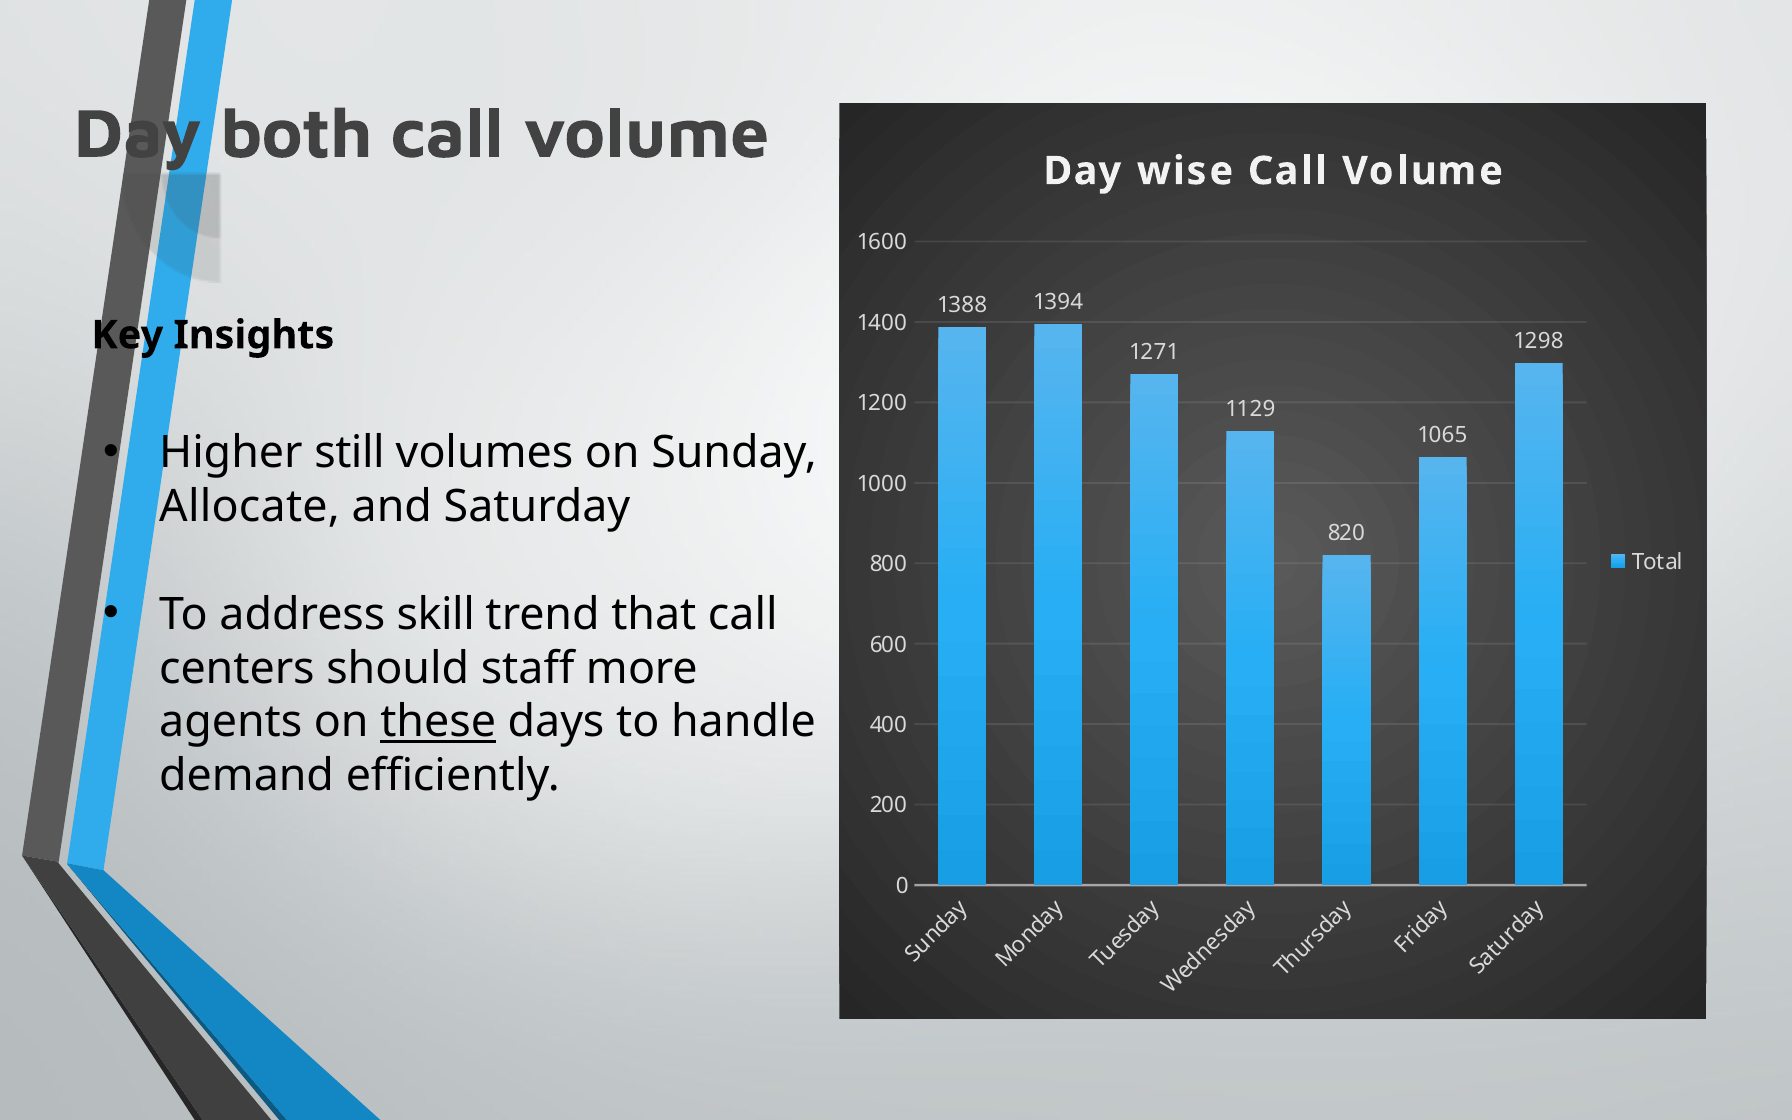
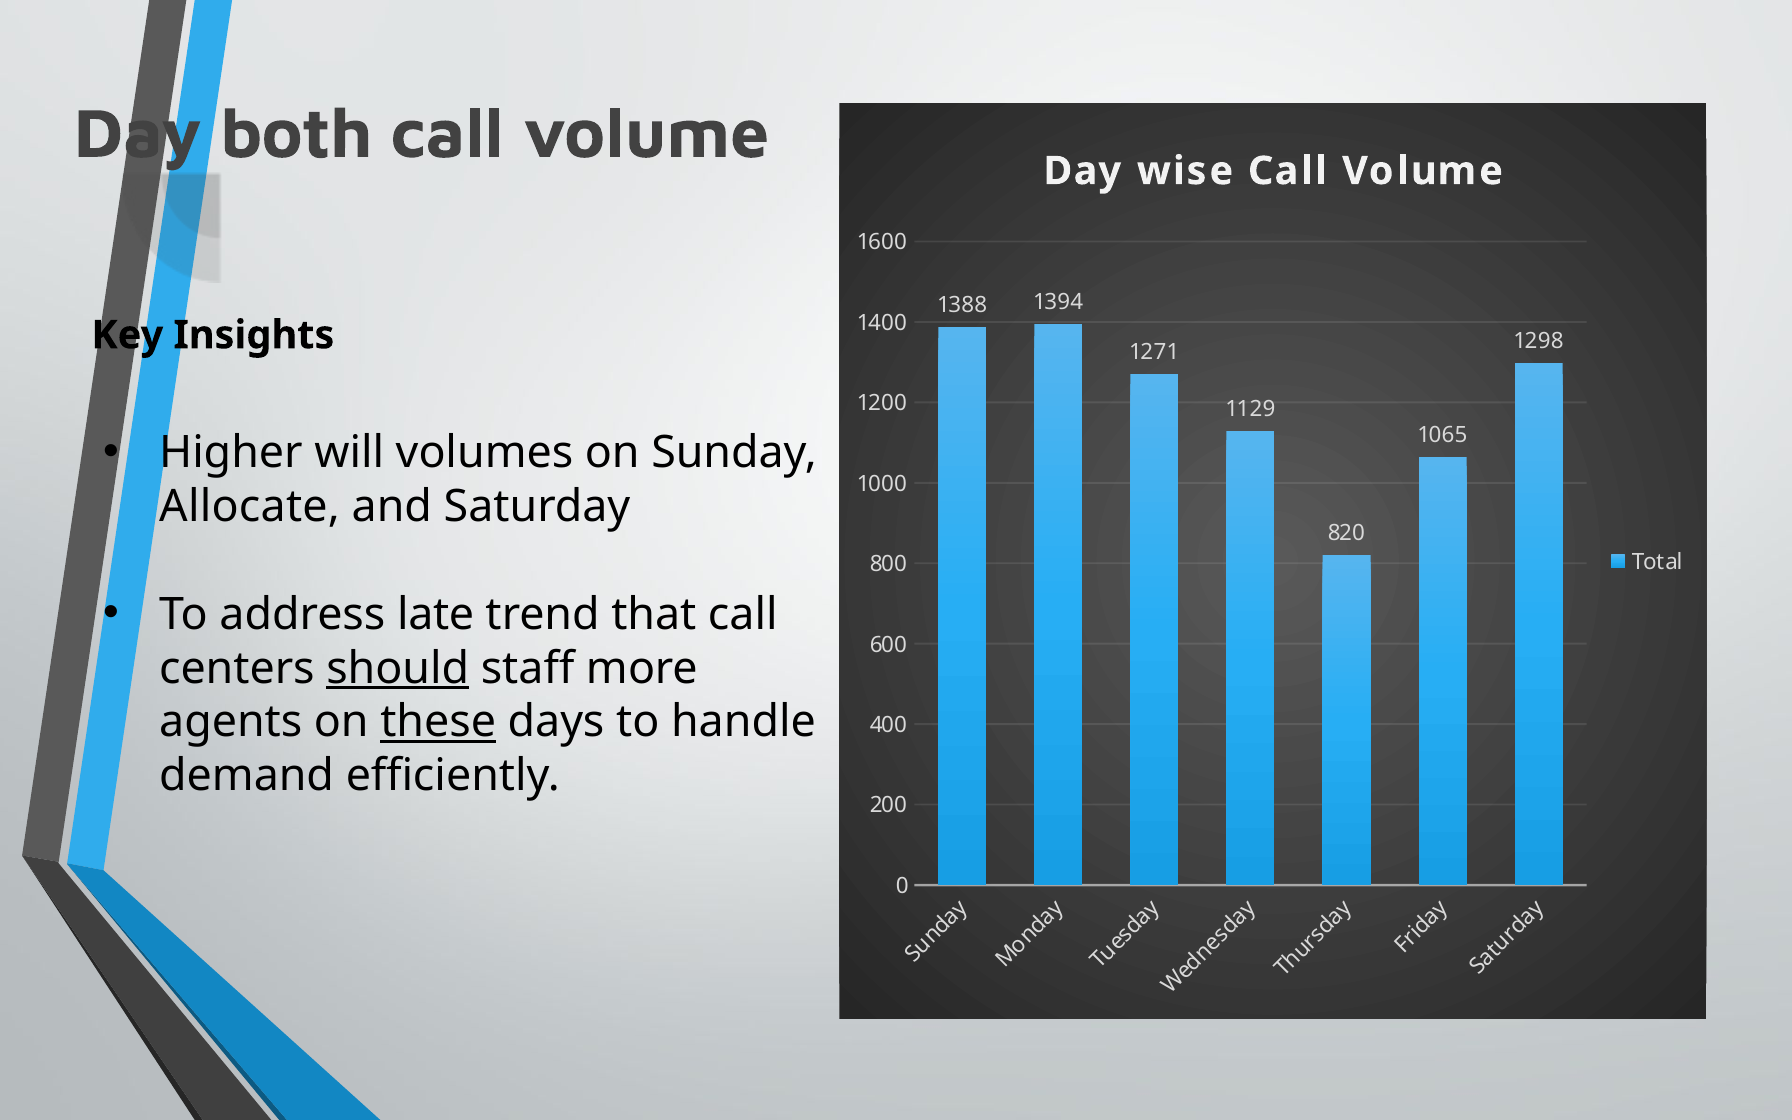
still: still -> will
skill: skill -> late
should underline: none -> present
